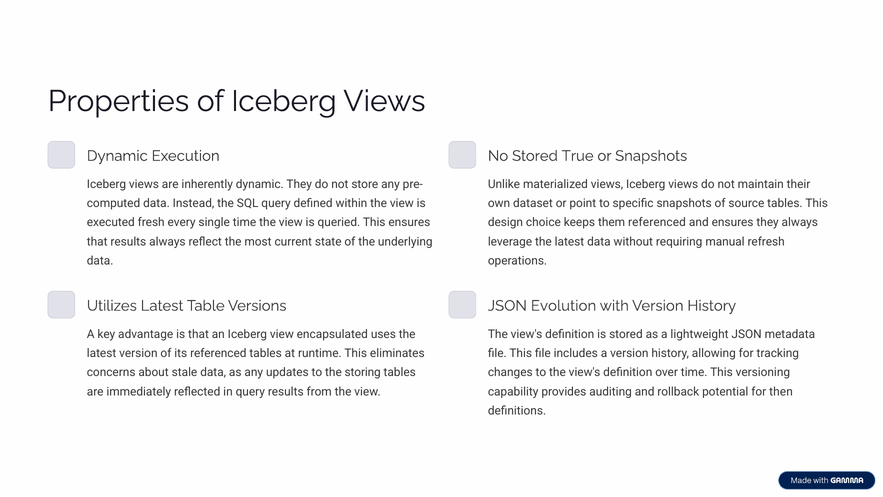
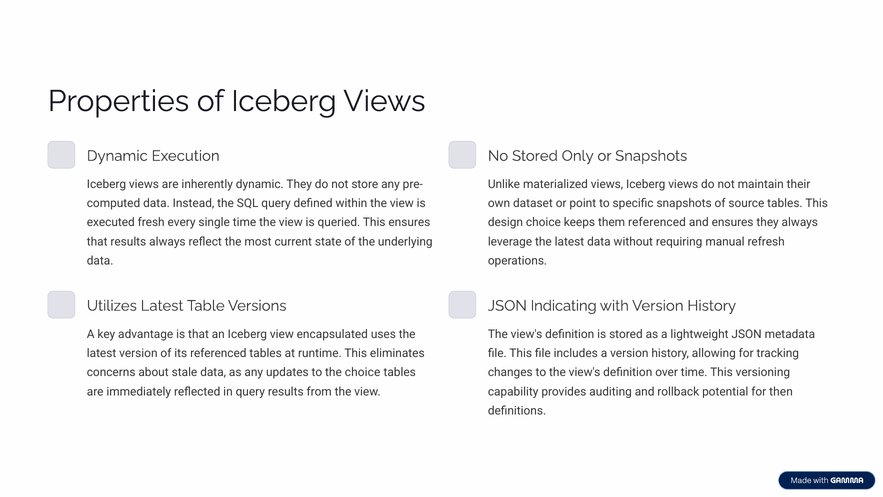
True: True -> Only
Evolution: Evolution -> Indicating
the storing: storing -> choice
